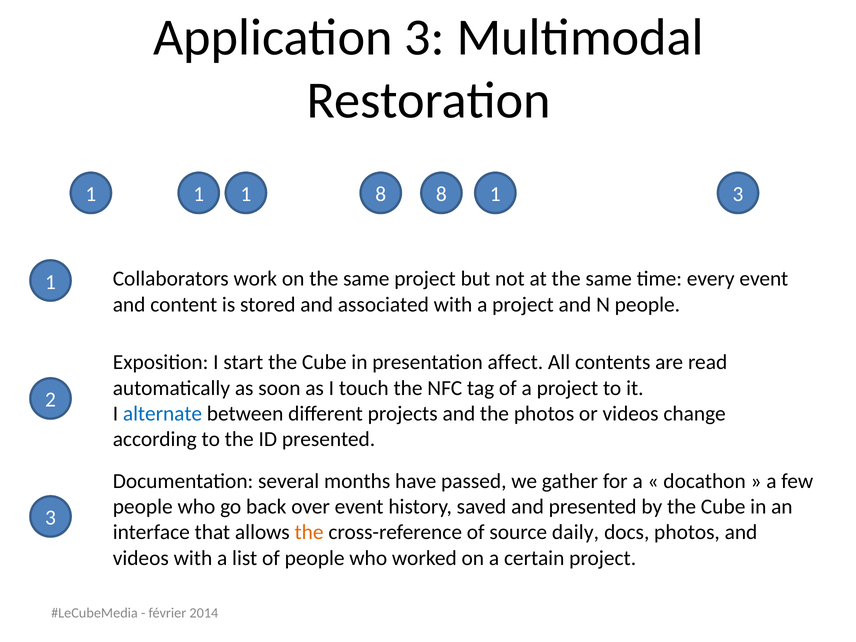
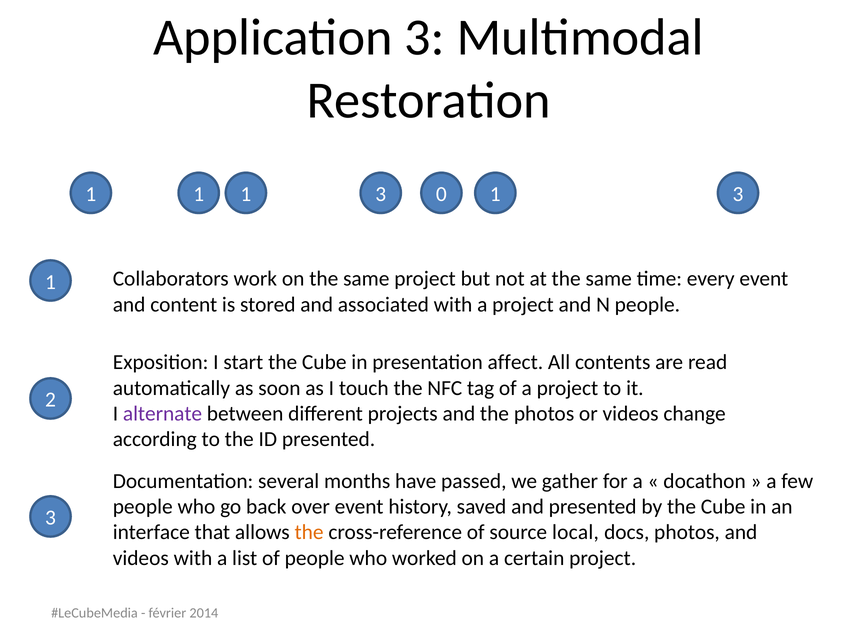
8 at (381, 194): 8 -> 3
1 1 8: 8 -> 0
alternate colour: blue -> purple
daily: daily -> local
